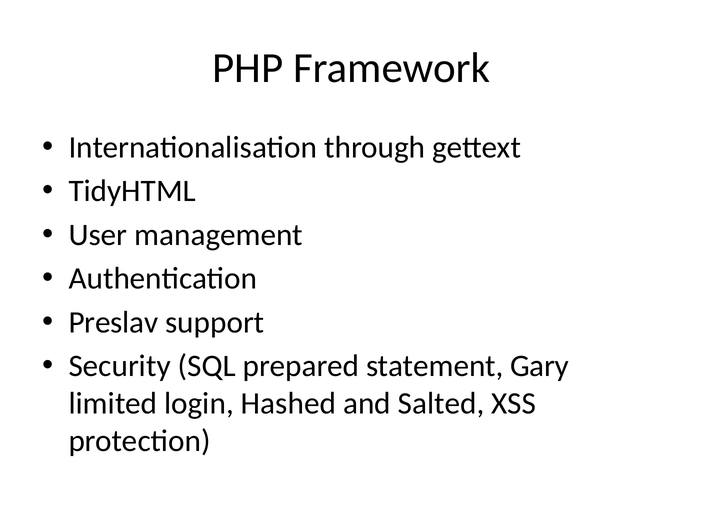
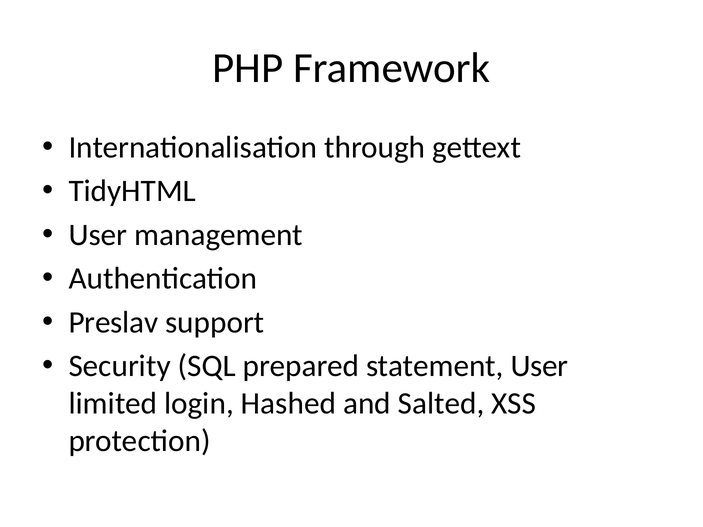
statement Gary: Gary -> User
